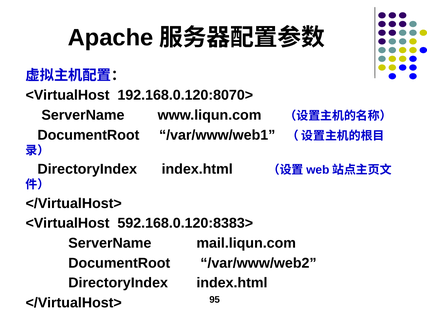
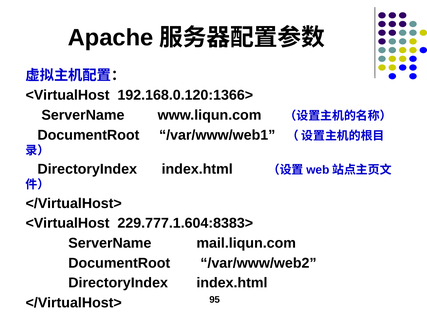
192.168.0.120:8070>: 192.168.0.120:8070> -> 192.168.0.120:1366>
592.168.0.120:8383>: 592.168.0.120:8383> -> 229.777.1.604:8383>
